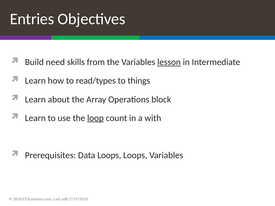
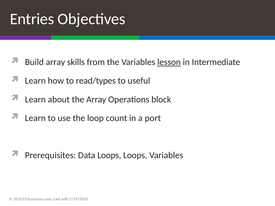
Build need: need -> array
things: things -> useful
loop underline: present -> none
with: with -> port
